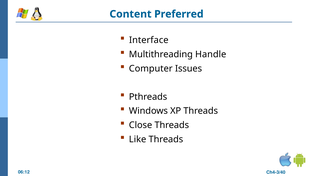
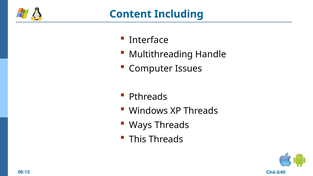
Preferred: Preferred -> Including
Close: Close -> Ways
Like: Like -> This
